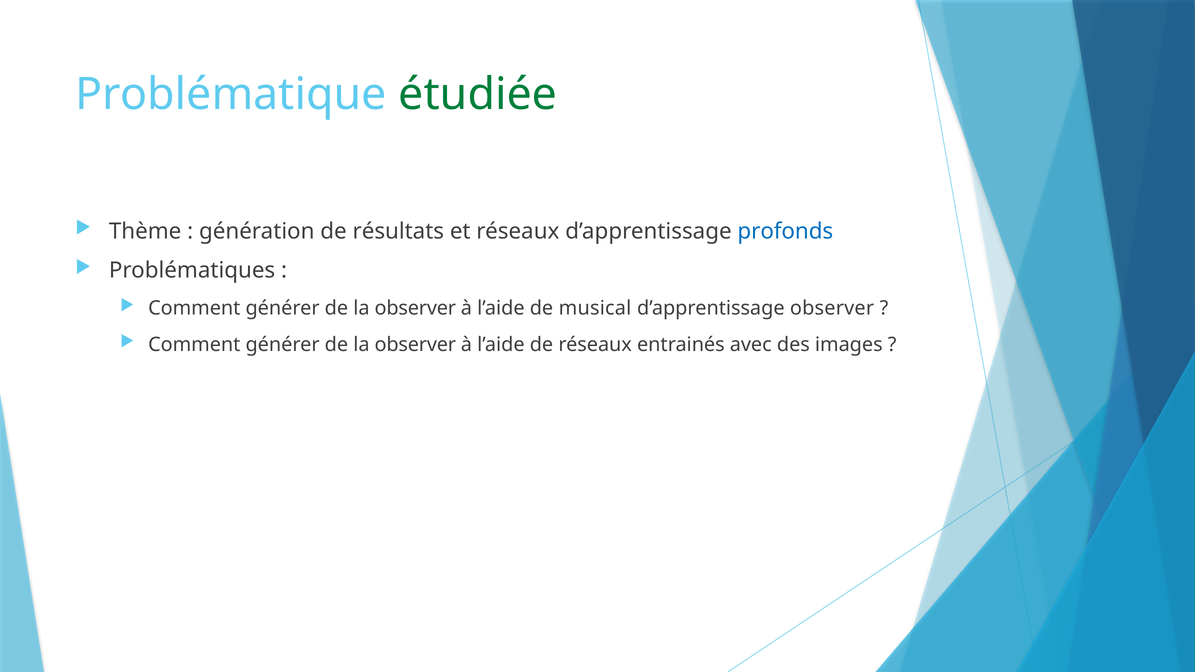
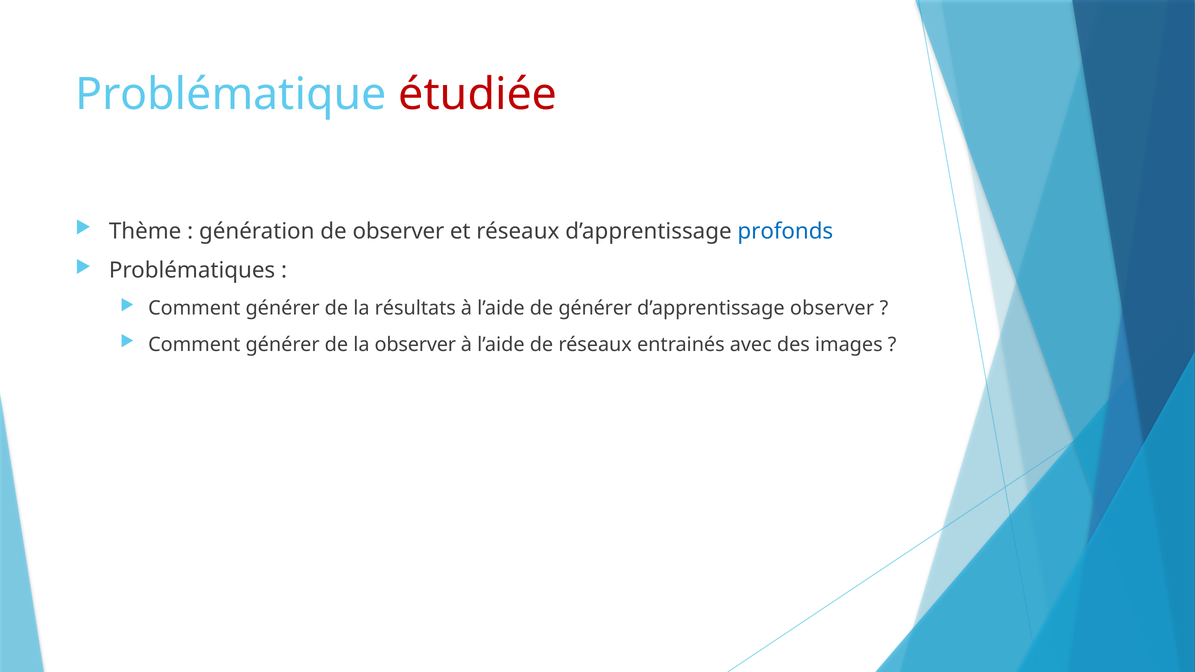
étudiée colour: green -> red
de résultats: résultats -> observer
observer at (415, 308): observer -> résultats
de musical: musical -> générer
